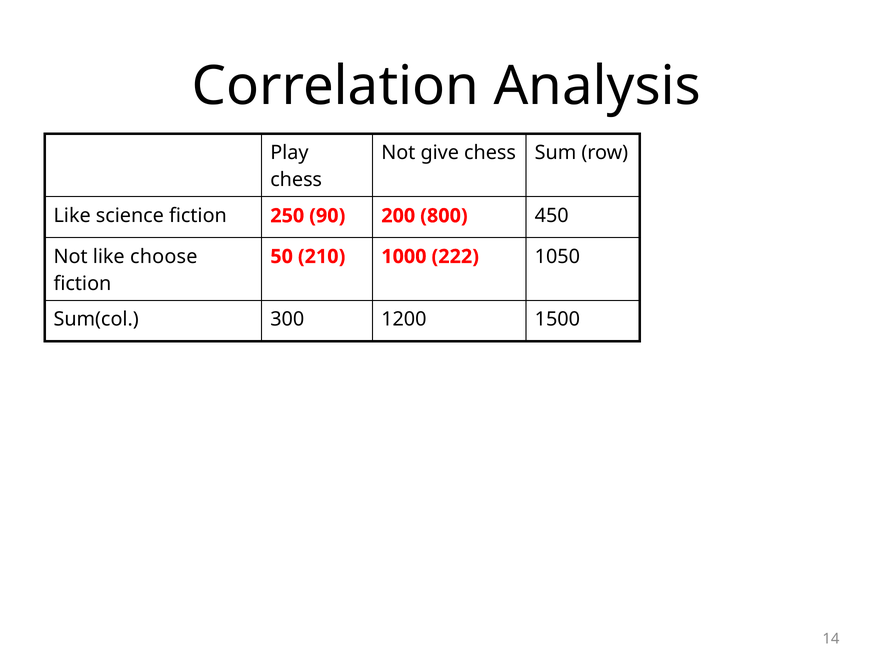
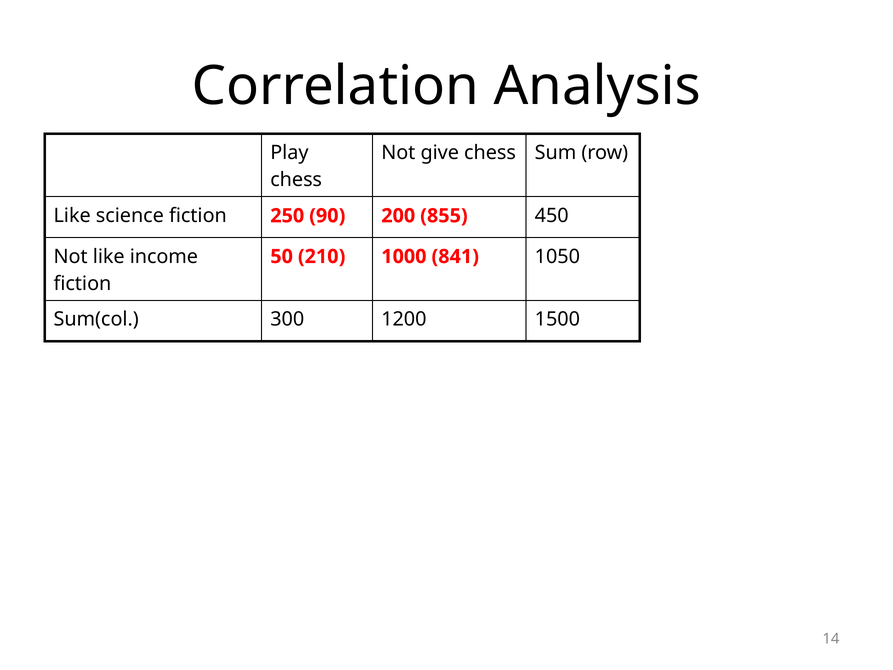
800: 800 -> 855
choose: choose -> income
222: 222 -> 841
